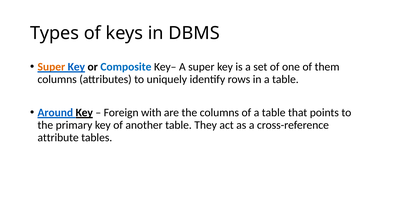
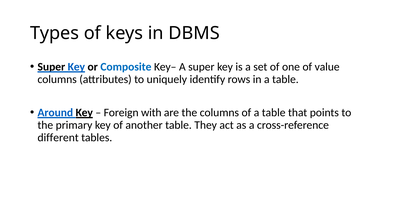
Super at (51, 67) colour: orange -> black
them: them -> value
attribute: attribute -> different
